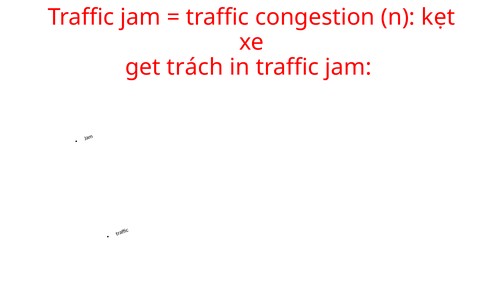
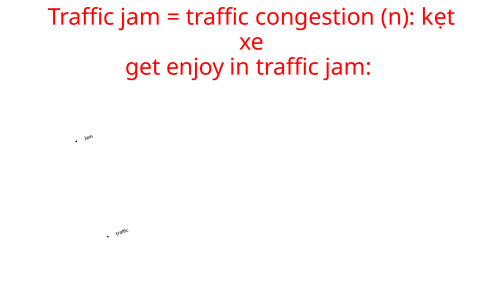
trách: trách -> enjoy
